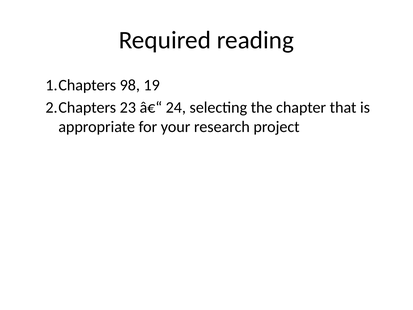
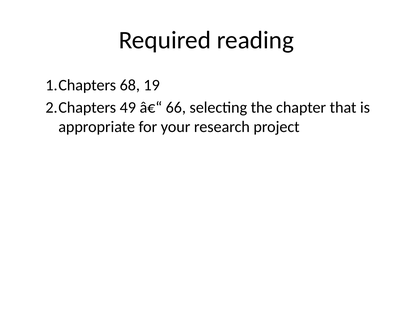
98: 98 -> 68
23: 23 -> 49
24: 24 -> 66
